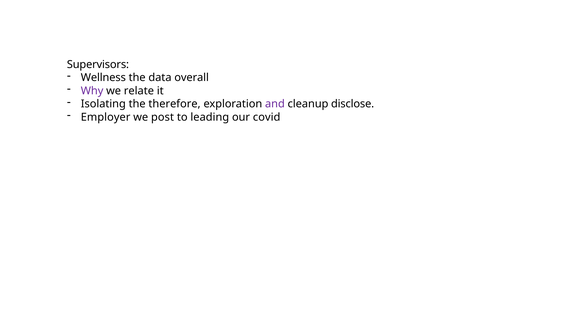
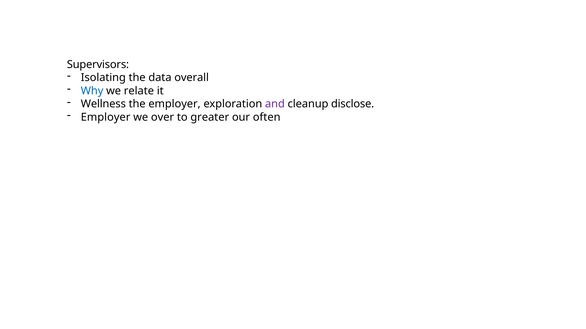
Wellness: Wellness -> Isolating
Why colour: purple -> blue
Isolating: Isolating -> Wellness
the therefore: therefore -> employer
post: post -> over
leading: leading -> greater
covid: covid -> often
